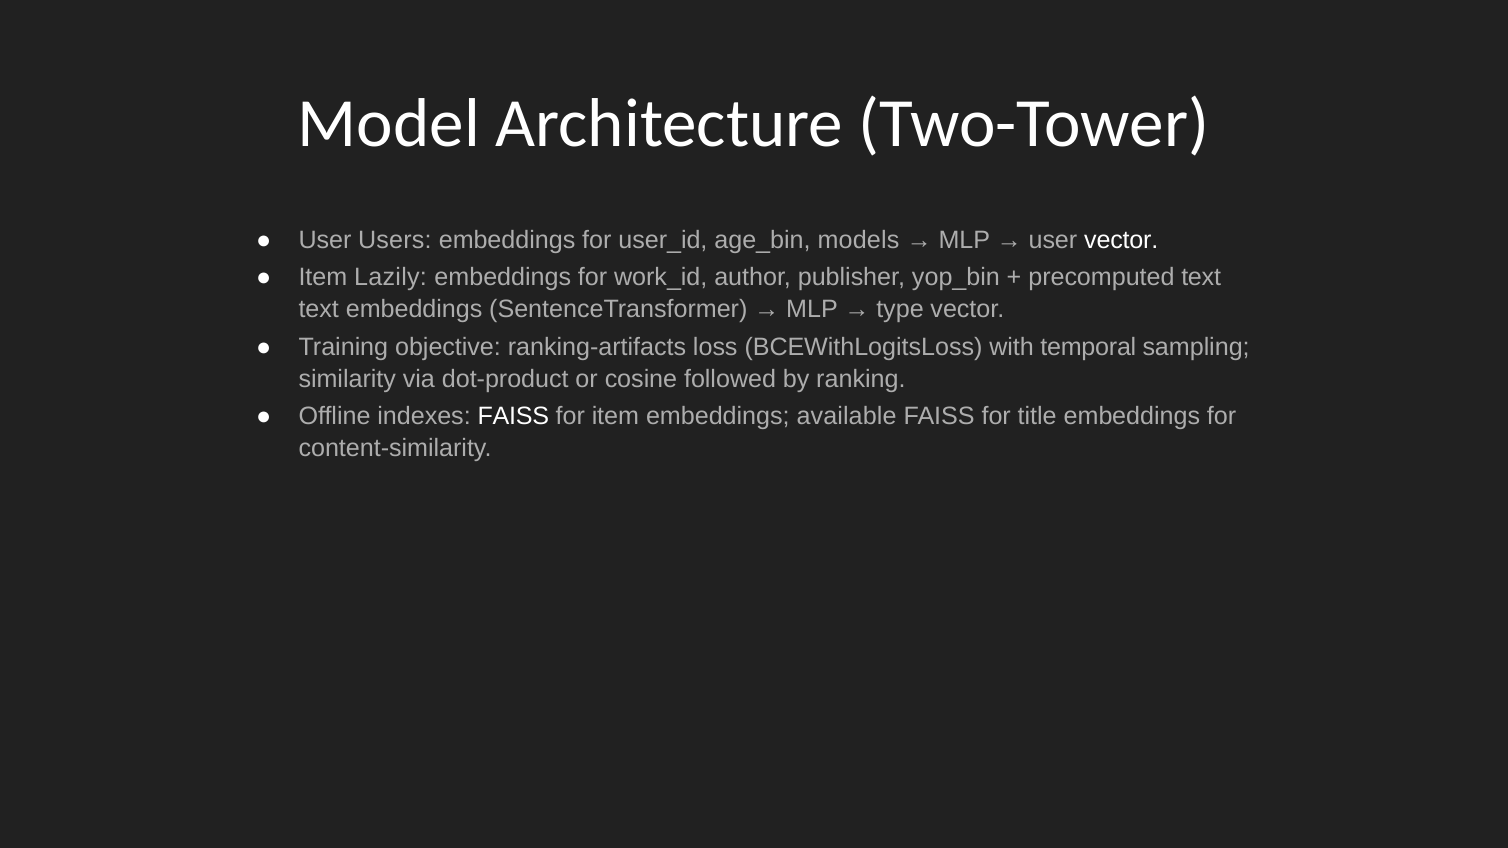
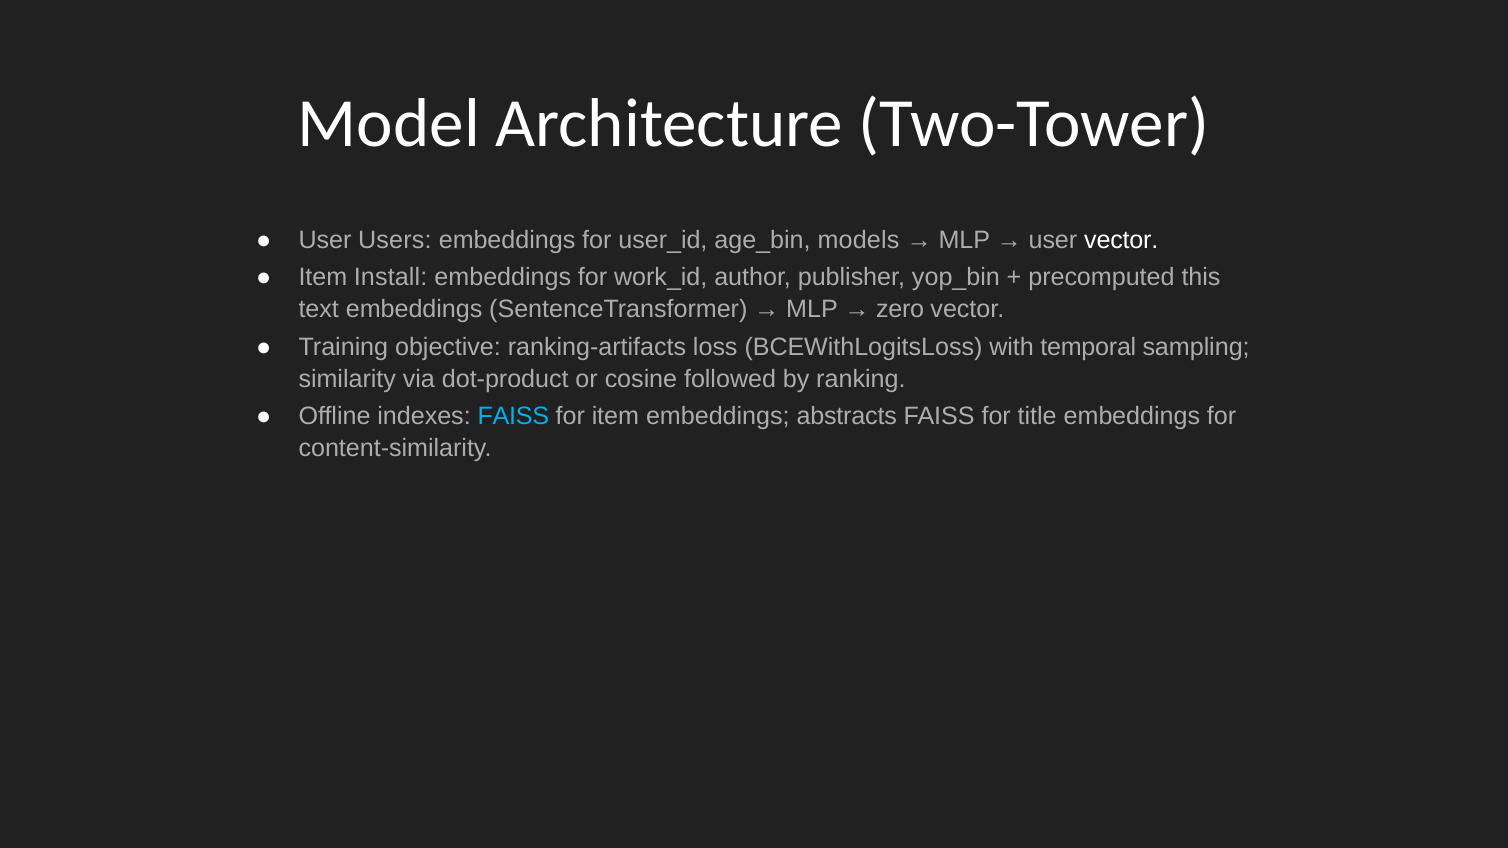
Lazily: Lazily -> Install
precomputed text: text -> this
type: type -> zero
FAISS at (513, 416) colour: white -> light blue
available: available -> abstracts
